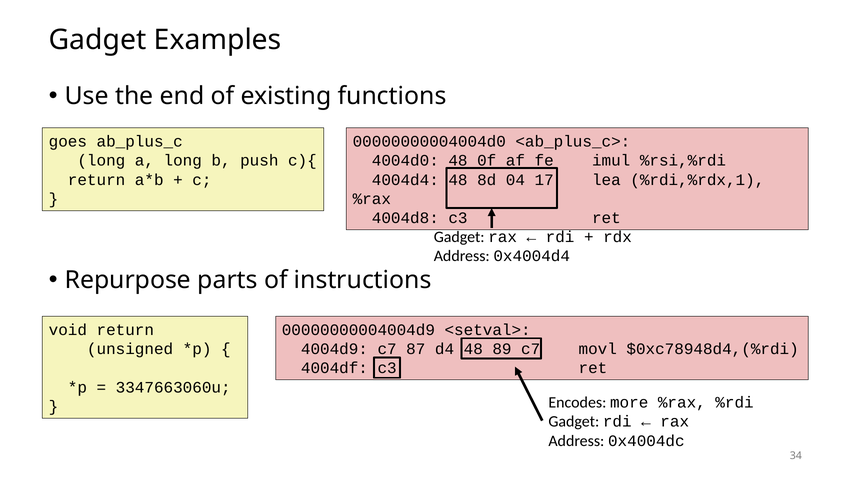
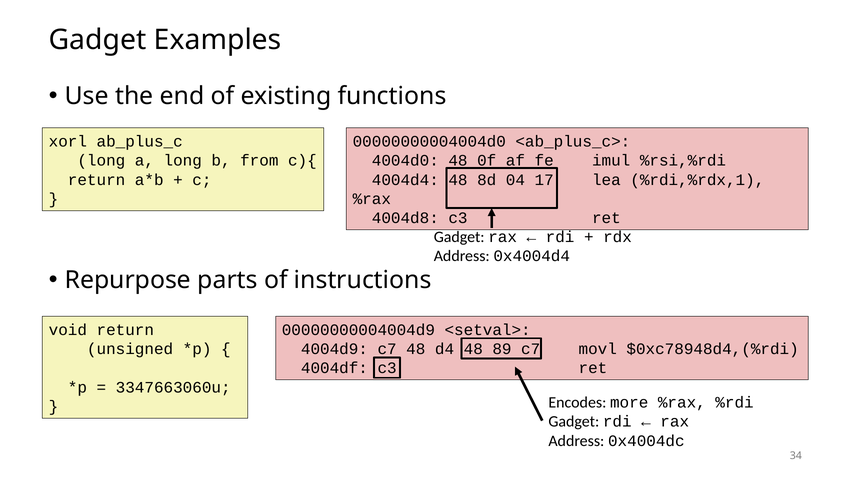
goes: goes -> xorl
push: push -> from
c7 87: 87 -> 48
